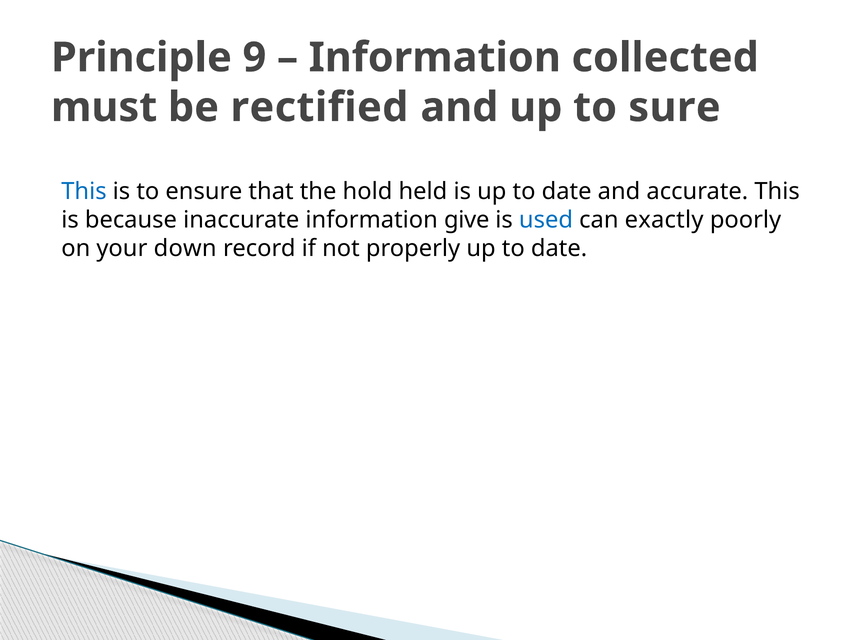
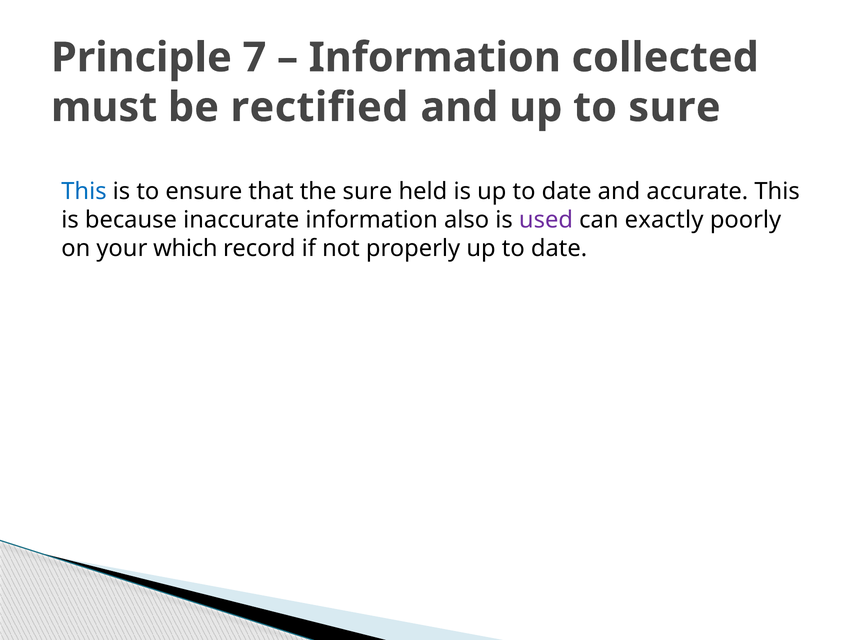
9: 9 -> 7
the hold: hold -> sure
give: give -> also
used colour: blue -> purple
down: down -> which
